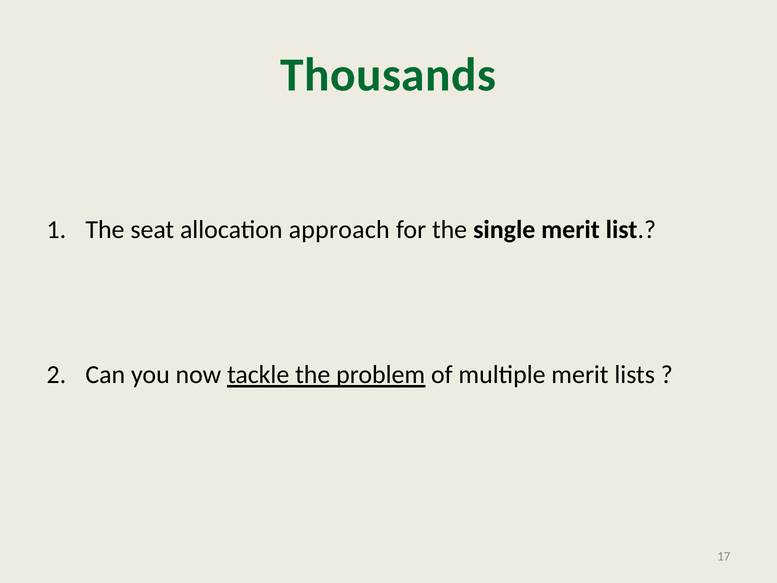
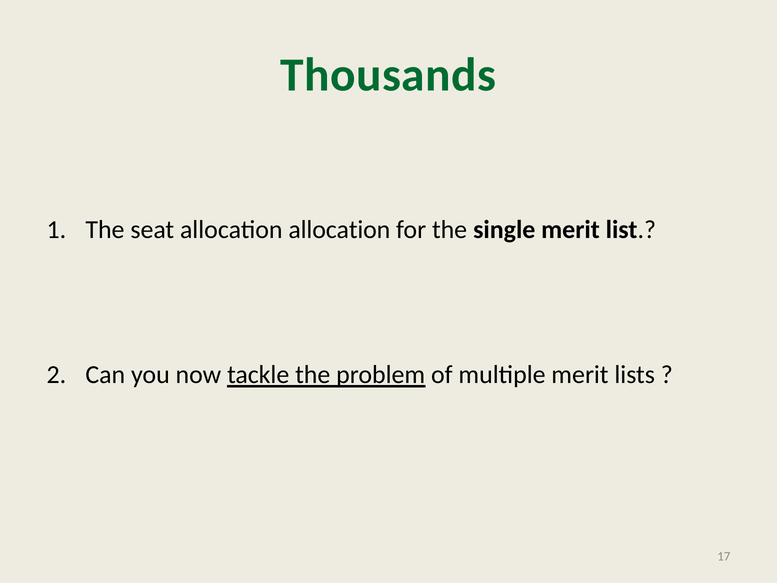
allocation approach: approach -> allocation
